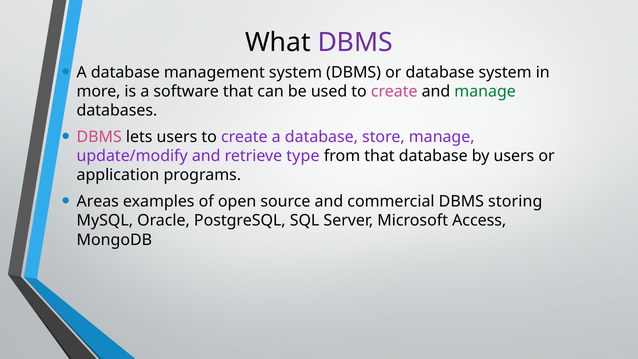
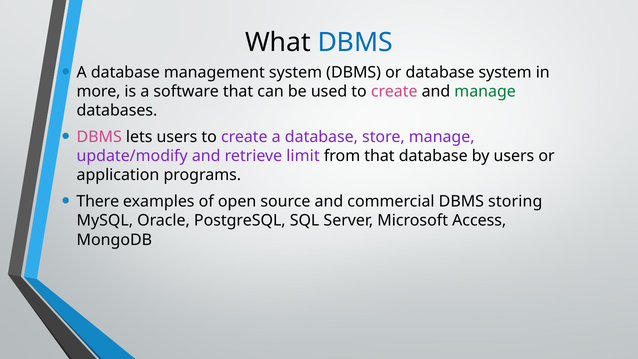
DBMS at (355, 42) colour: purple -> blue
type: type -> limit
Areas: Areas -> There
